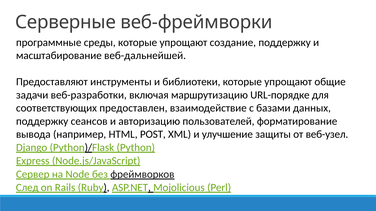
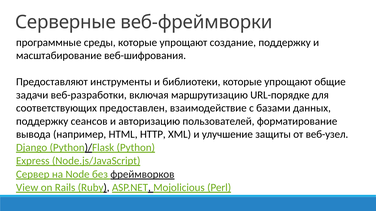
веб-дальнейшей: веб-дальнейшей -> веб-шифрования
POST: POST -> HTTP
След: След -> View
